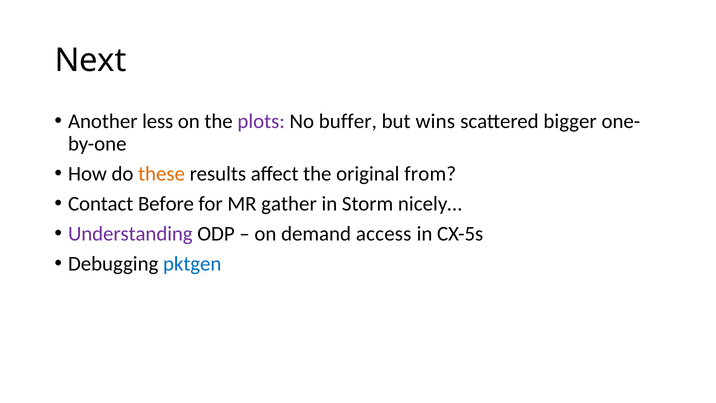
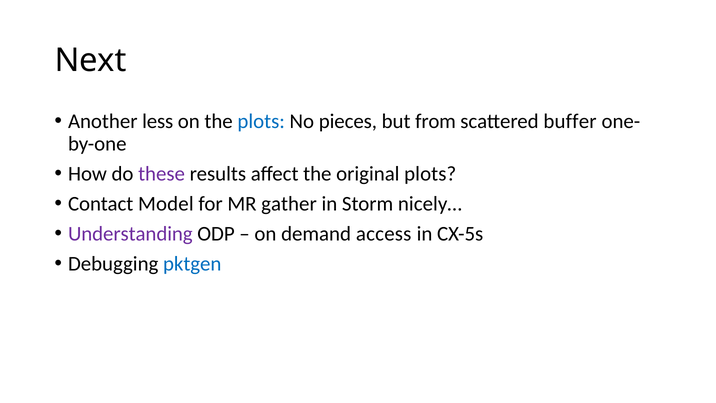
plots at (261, 121) colour: purple -> blue
buffer: buffer -> pieces
wins: wins -> from
bigger: bigger -> buffer
these colour: orange -> purple
original from: from -> plots
Before: Before -> Model
